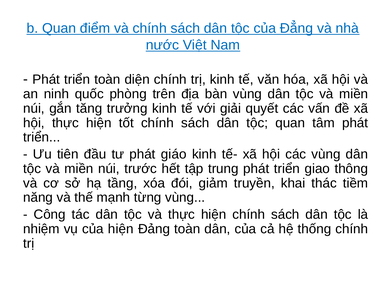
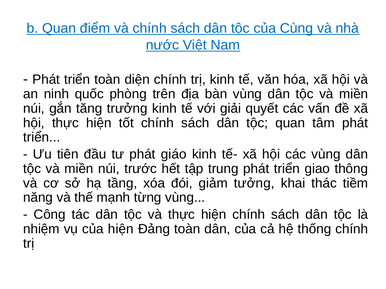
Đẳng: Đẳng -> Cùng
truyền: truyền -> tưởng
